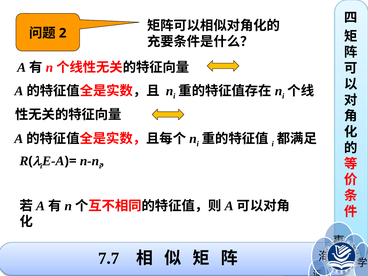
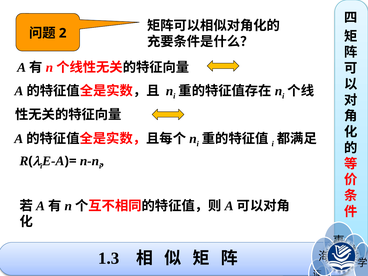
7.7: 7.7 -> 1.3
